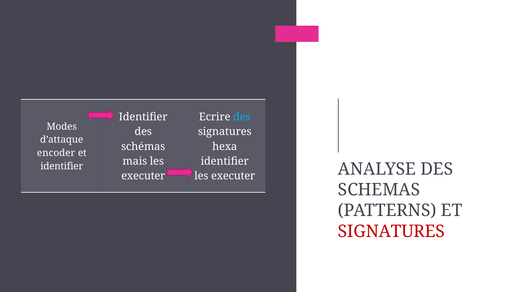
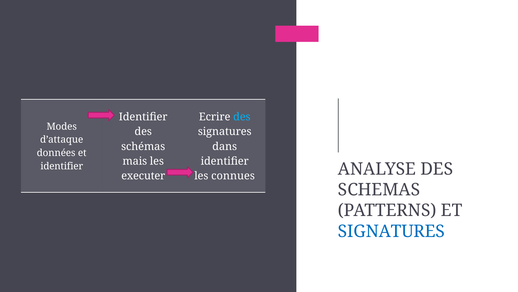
hexa: hexa -> dans
encoder: encoder -> données
executer at (233, 176): executer -> connues
SIGNATURES at (391, 231) colour: red -> blue
